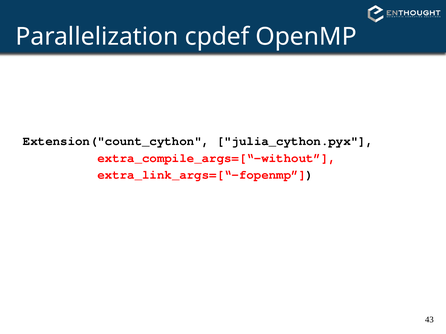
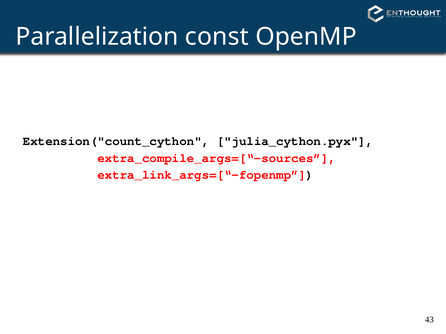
cpdef: cpdef -> const
extra_compile_args=[“-without: extra_compile_args=[“-without -> extra_compile_args=[“-sources
